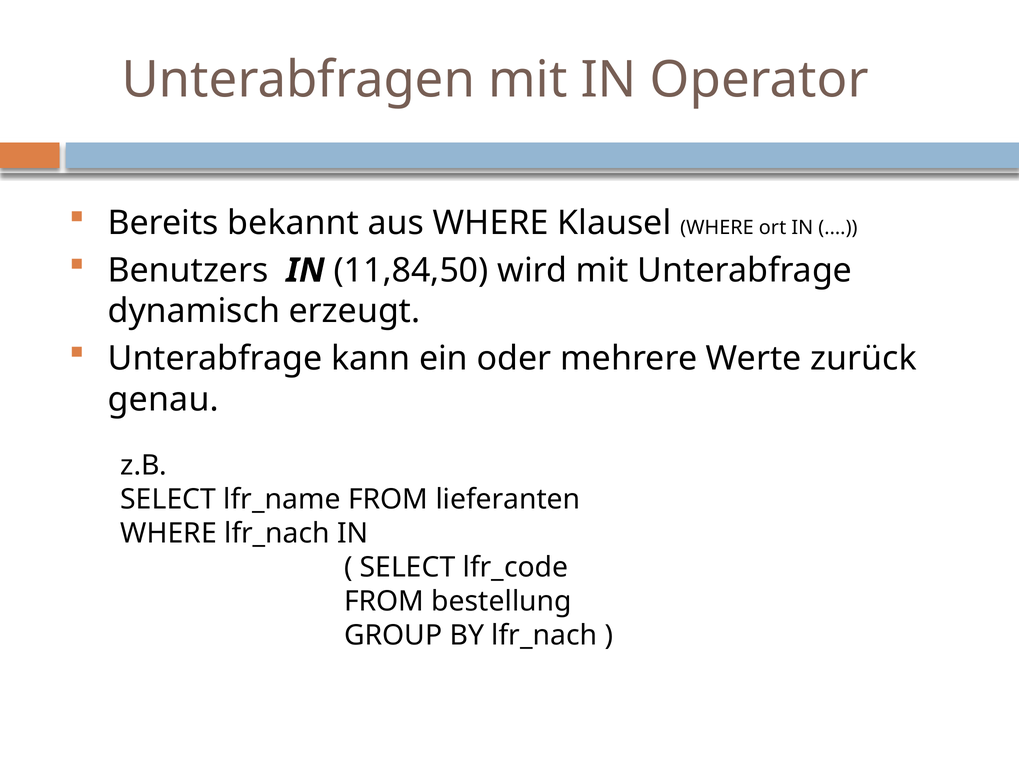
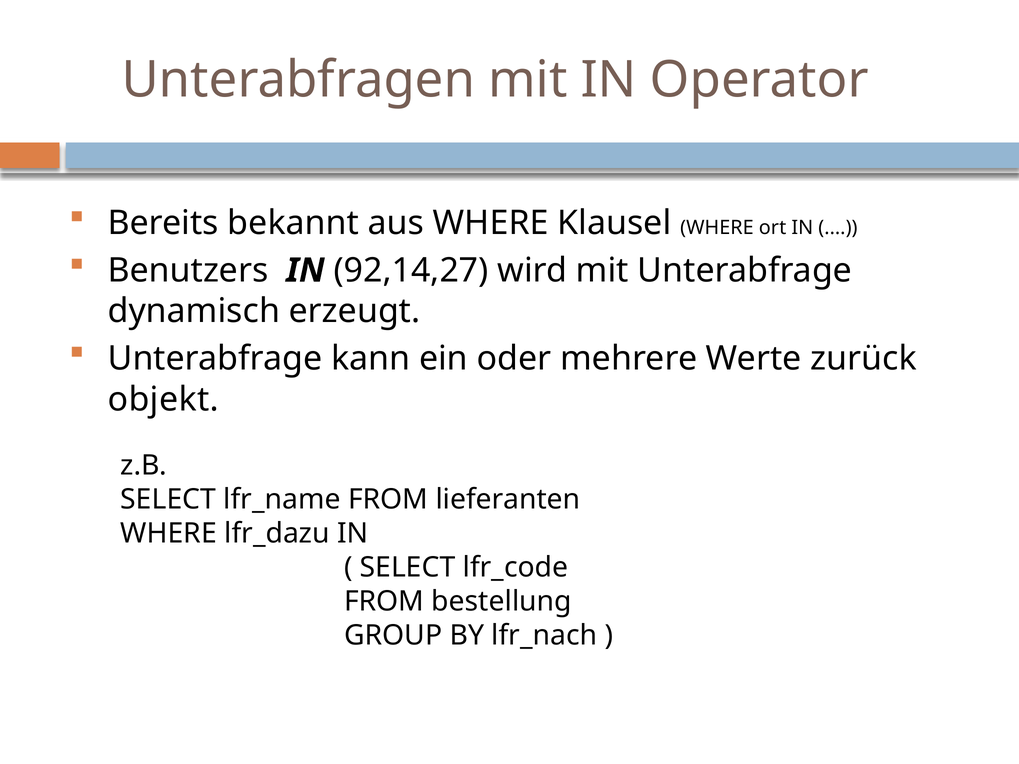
11,84,50: 11,84,50 -> 92,14,27
genau: genau -> objekt
WHERE lfr_nach: lfr_nach -> lfr_dazu
